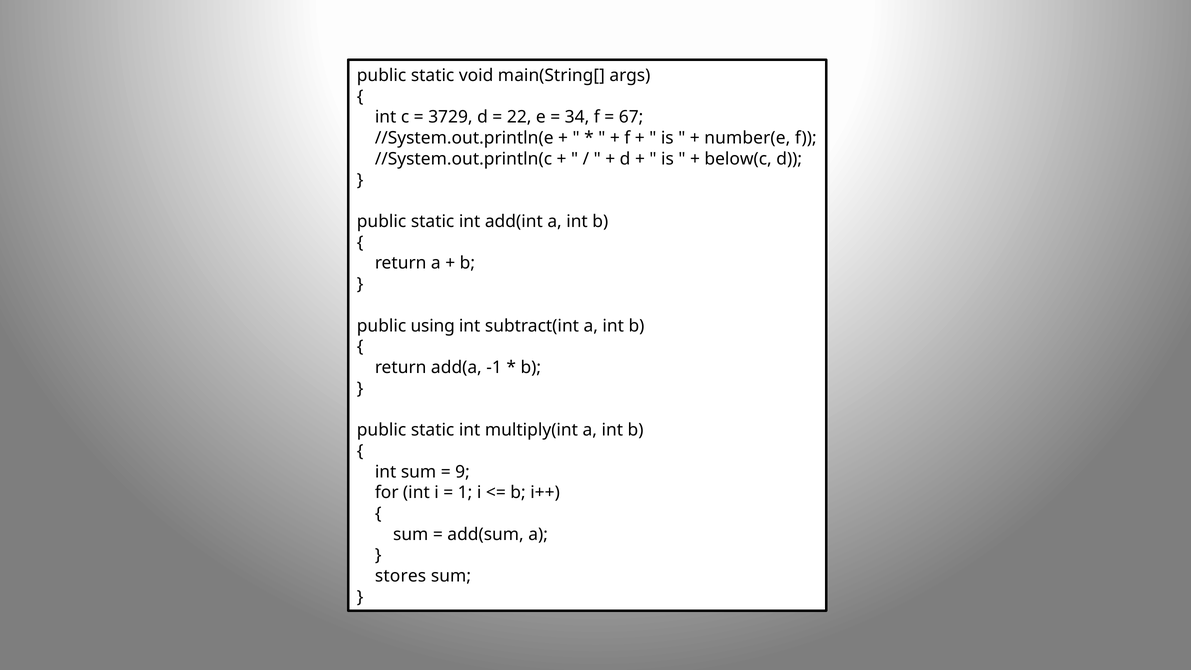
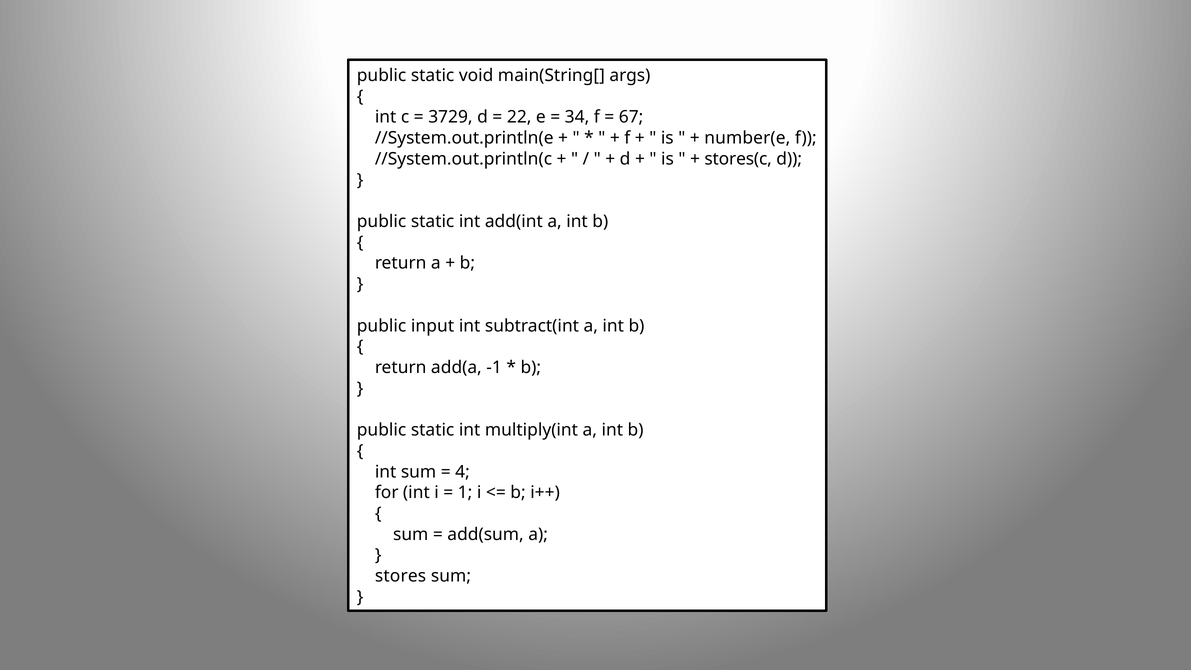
below(c: below(c -> stores(c
using: using -> input
9: 9 -> 4
